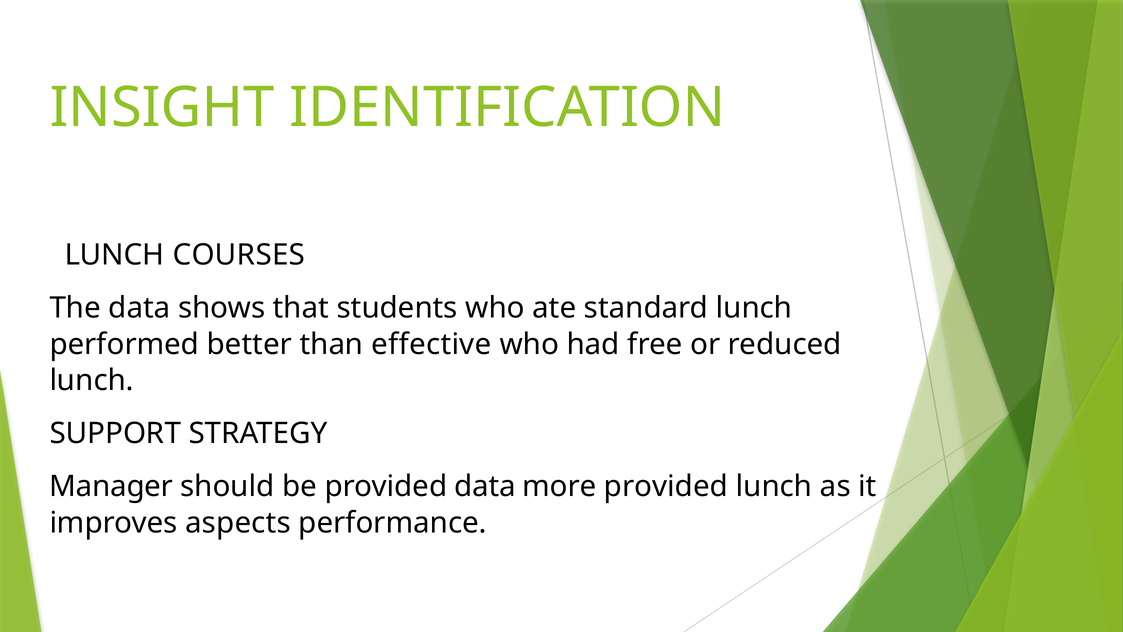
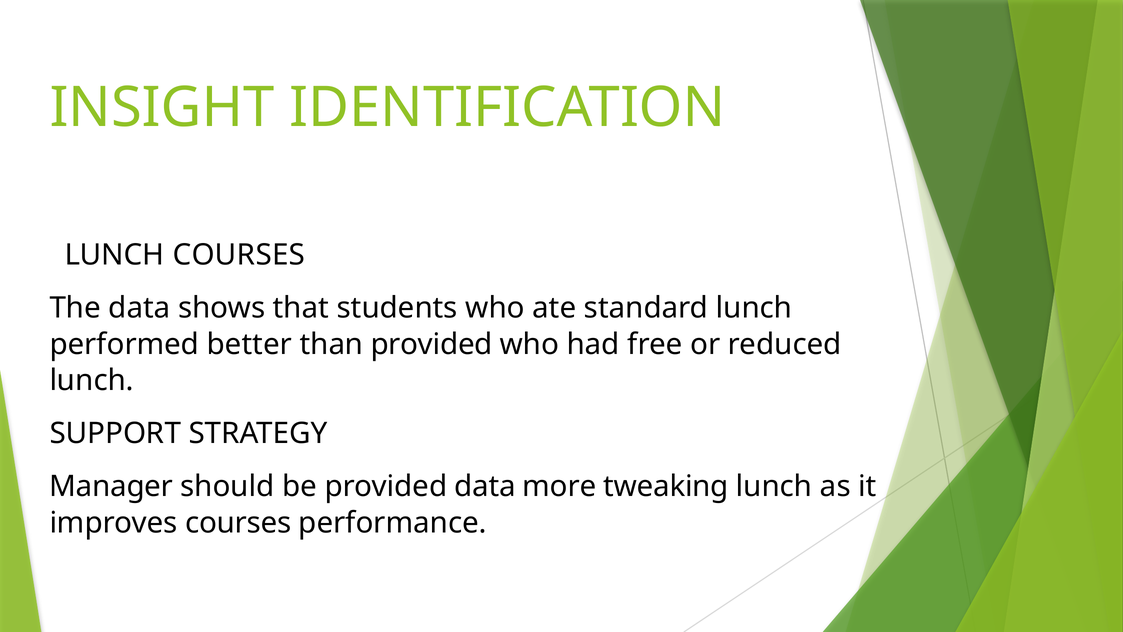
than effective: effective -> provided
more provided: provided -> tweaking
improves aspects: aspects -> courses
